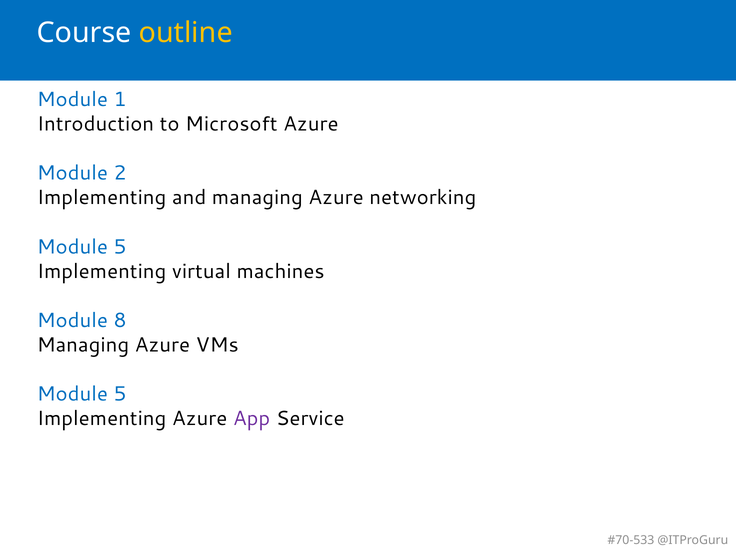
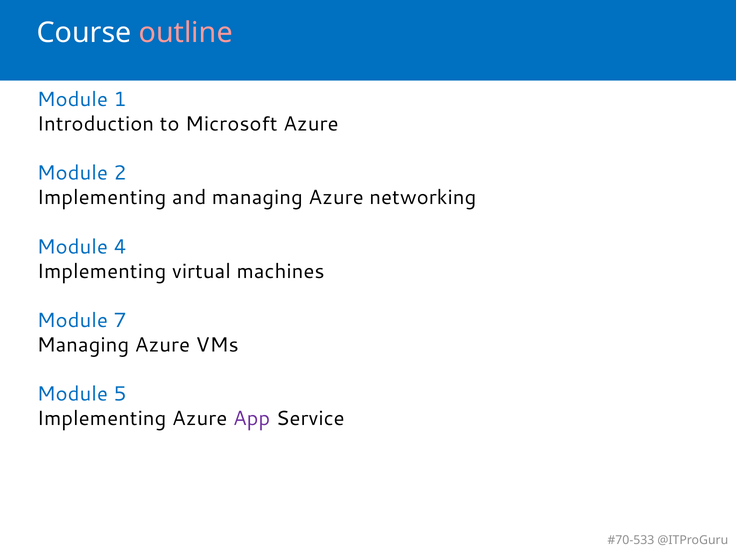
outline colour: yellow -> pink
5 at (120, 247): 5 -> 4
8: 8 -> 7
